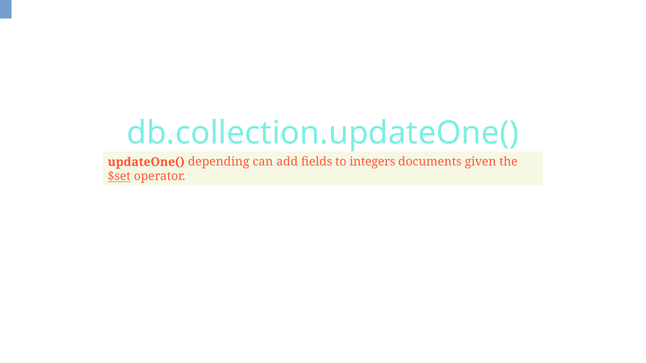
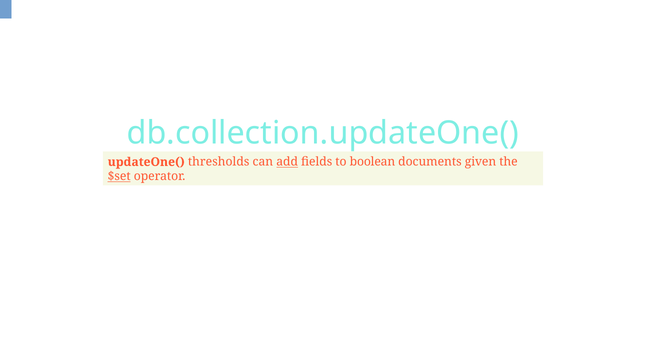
depending: depending -> thresholds
add underline: none -> present
integers: integers -> boolean
